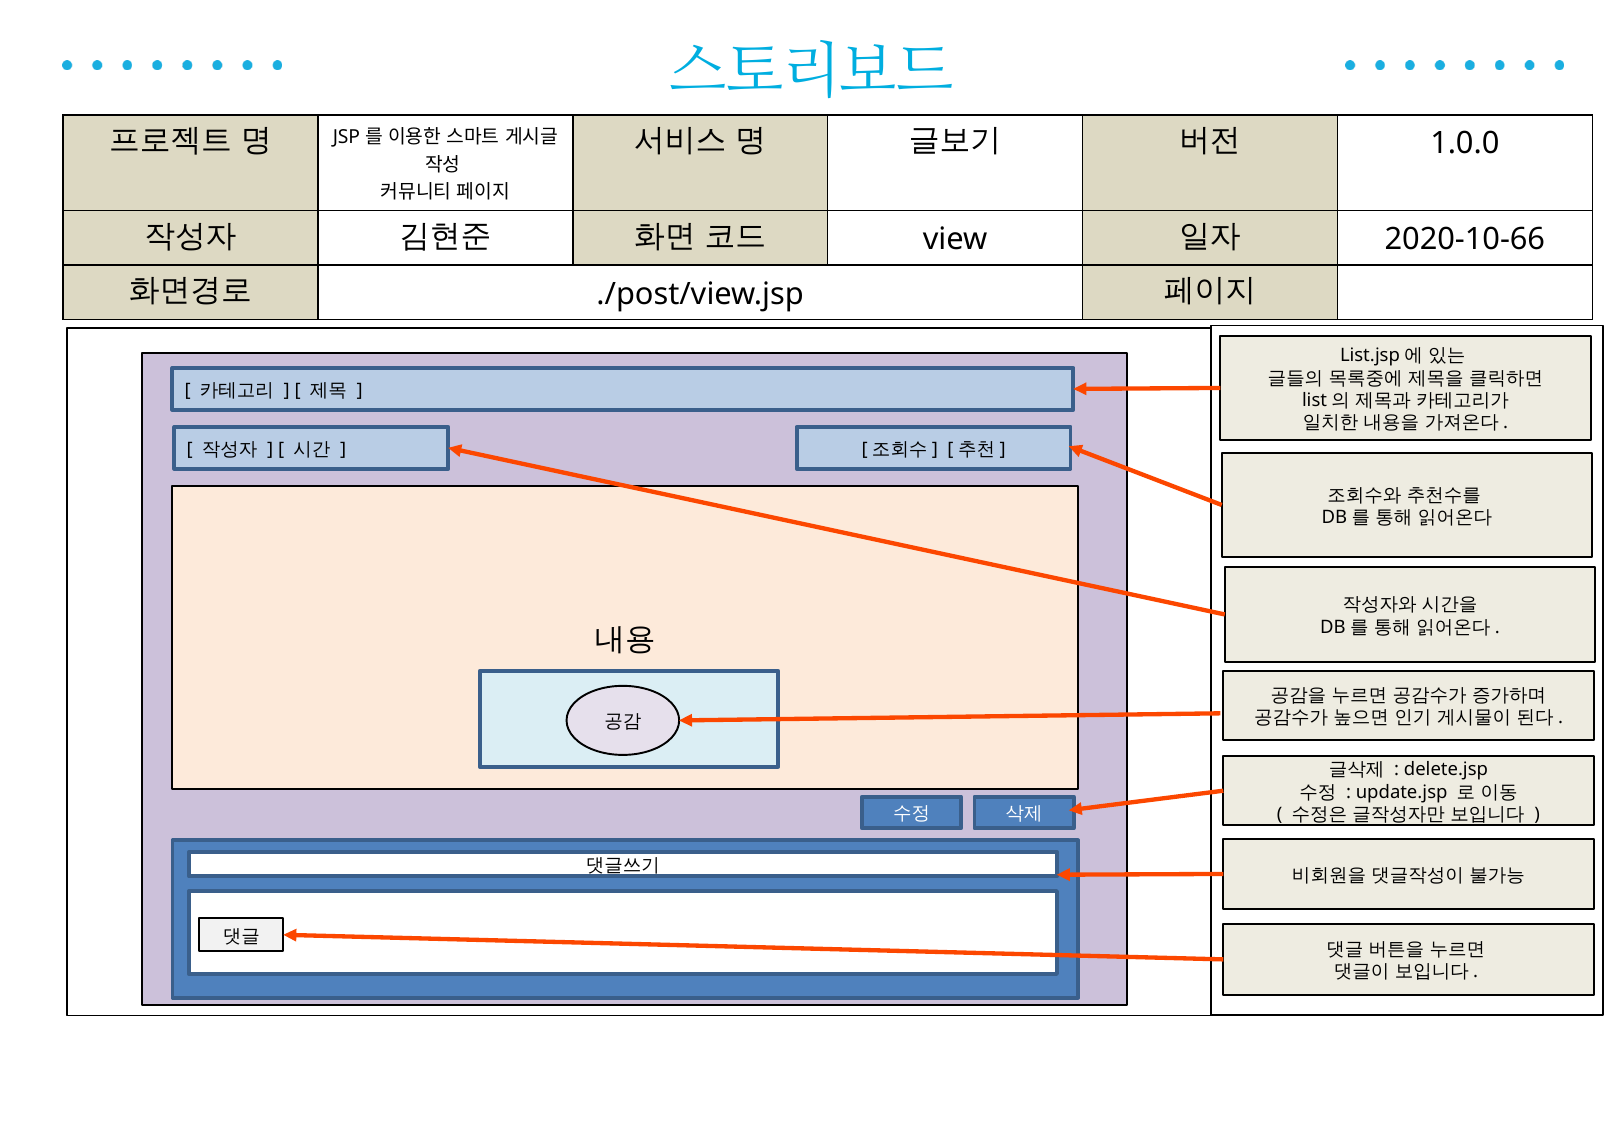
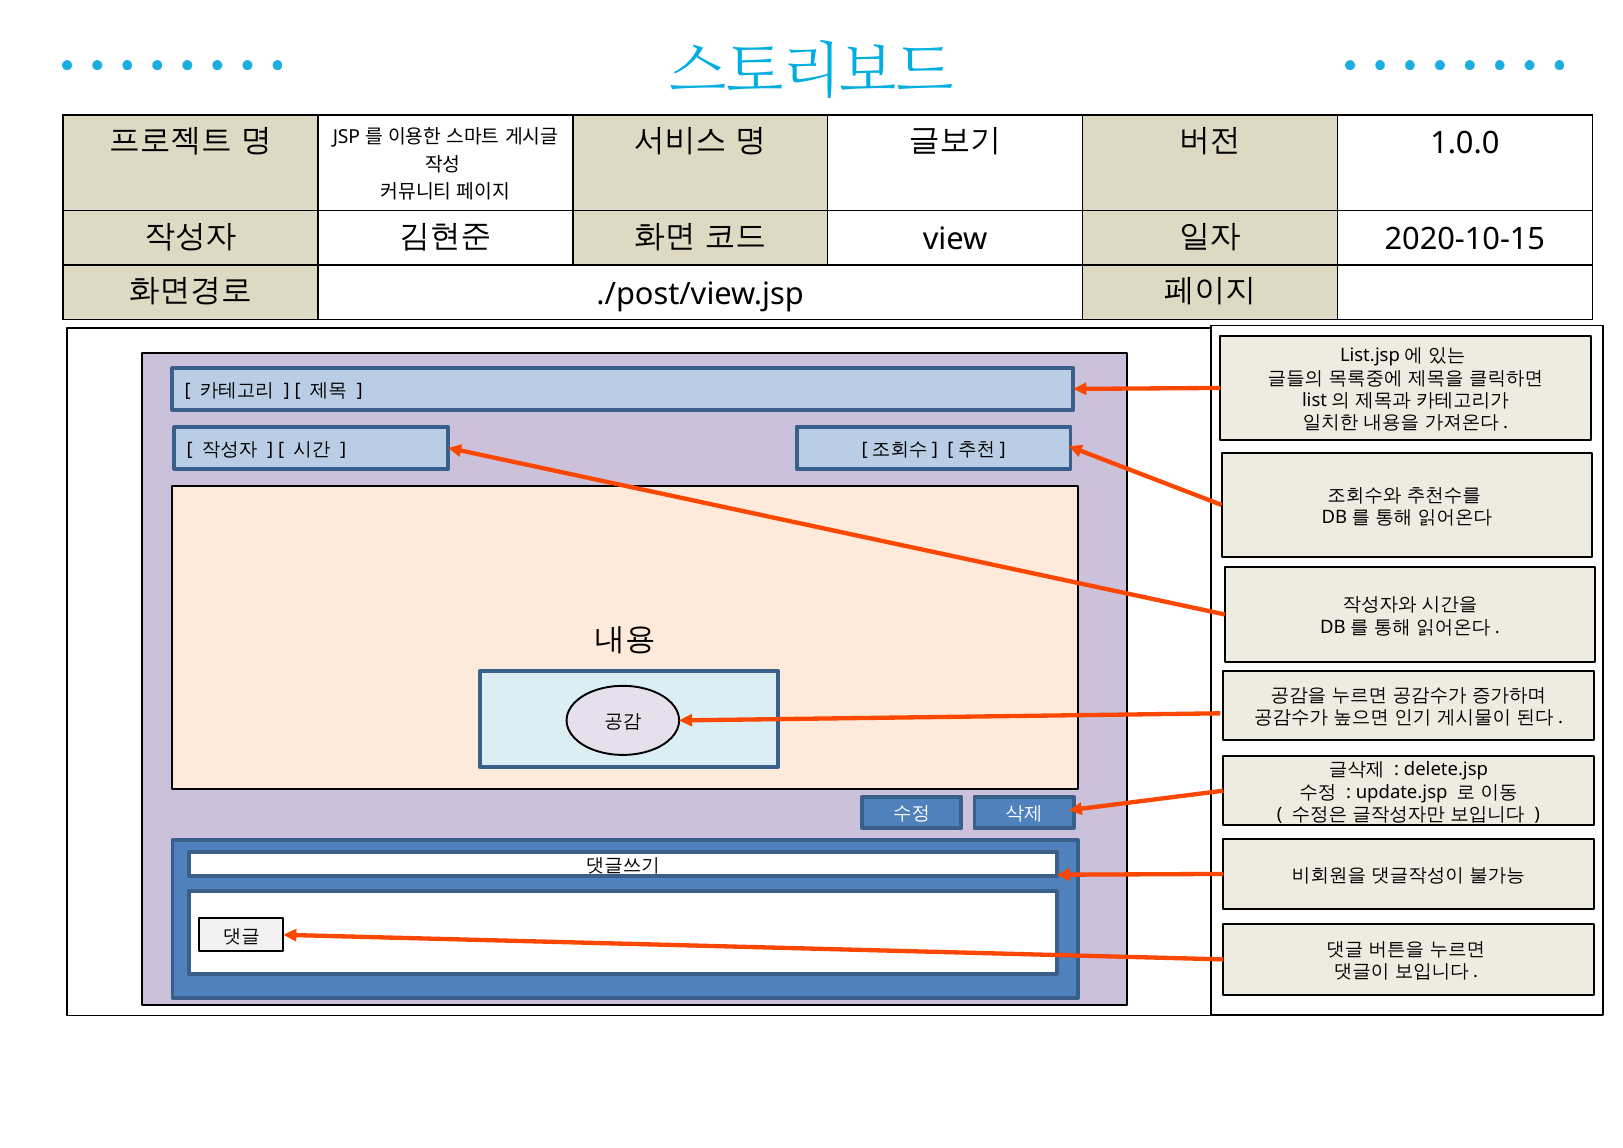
2020-10-66: 2020-10-66 -> 2020-10-15
